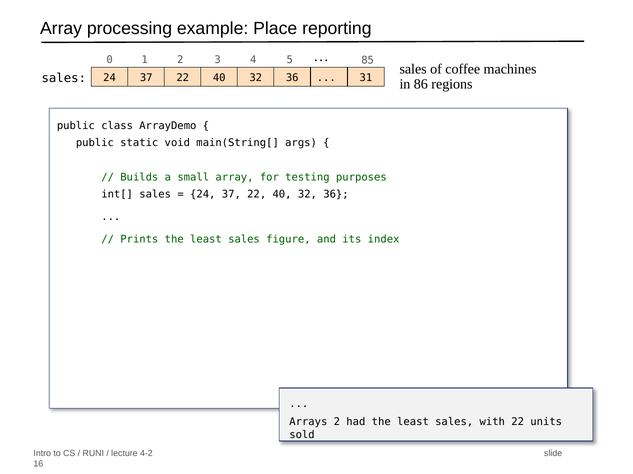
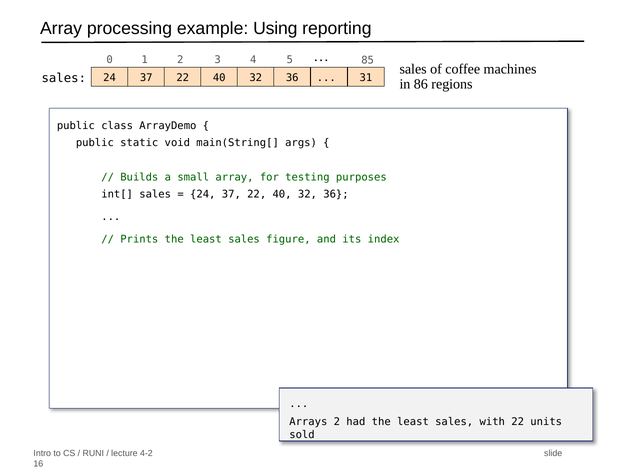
Place: Place -> Using
